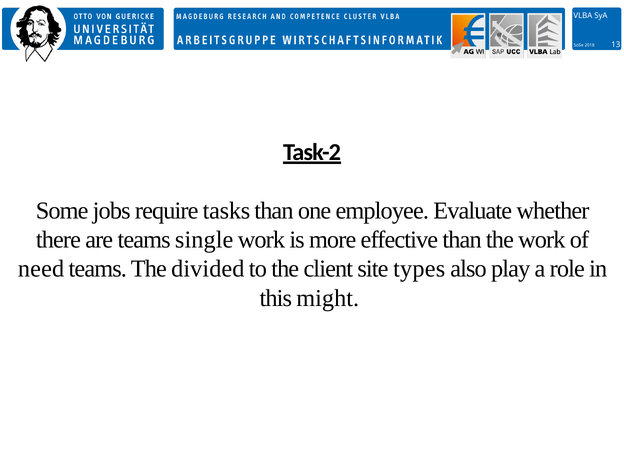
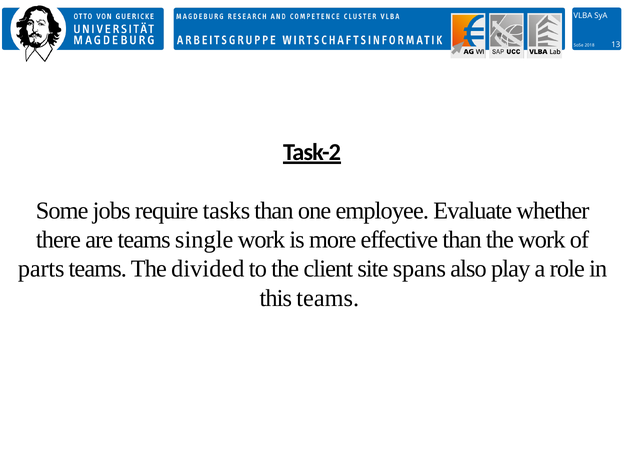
need: need -> parts
types: types -> spans
this might: might -> teams
